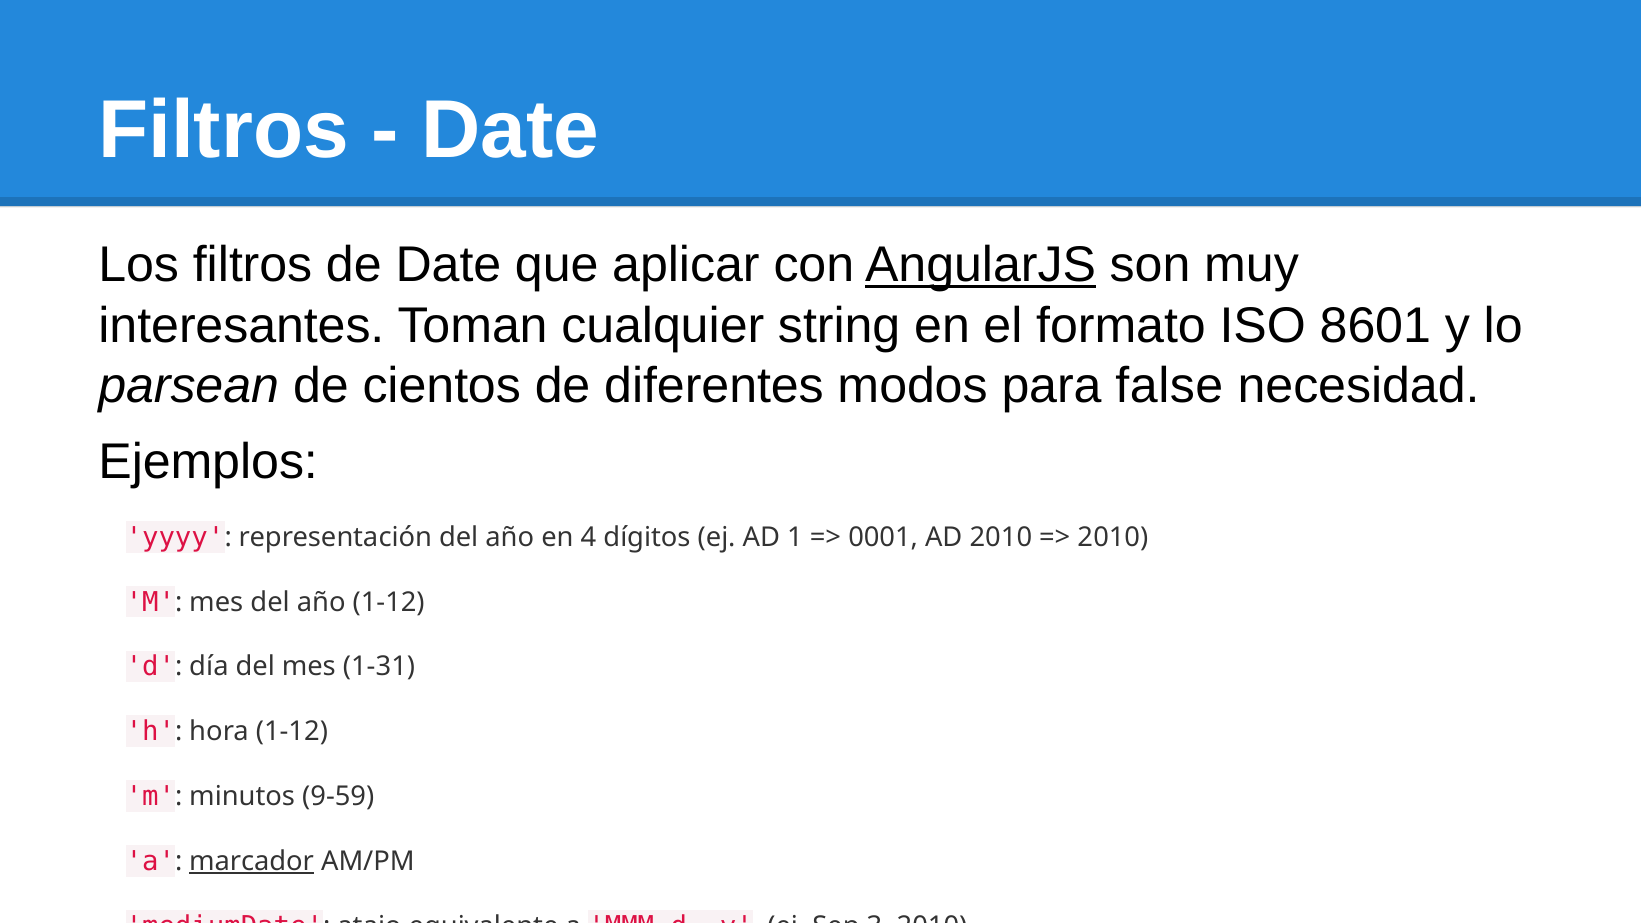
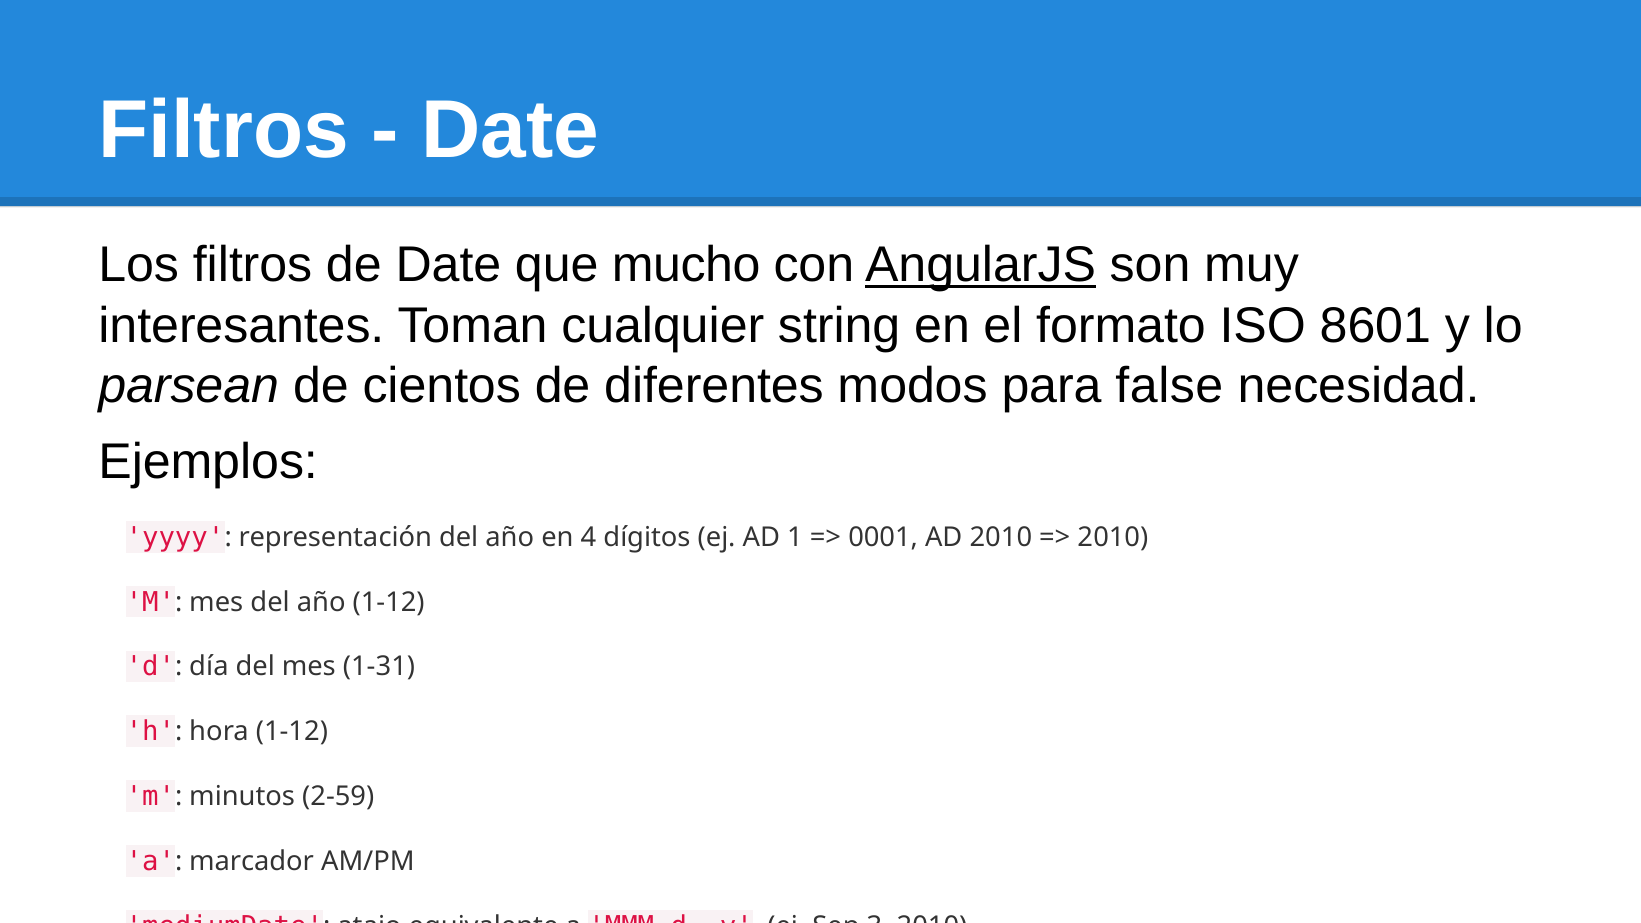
aplicar: aplicar -> mucho
9-59: 9-59 -> 2-59
marcador underline: present -> none
